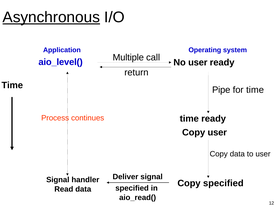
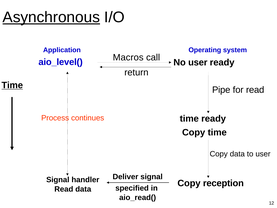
Multiple: Multiple -> Macros
Time at (12, 85) underline: none -> present
for time: time -> read
Copy user: user -> time
Copy specified: specified -> reception
